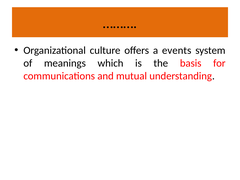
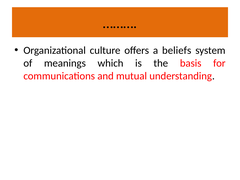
events: events -> beliefs
